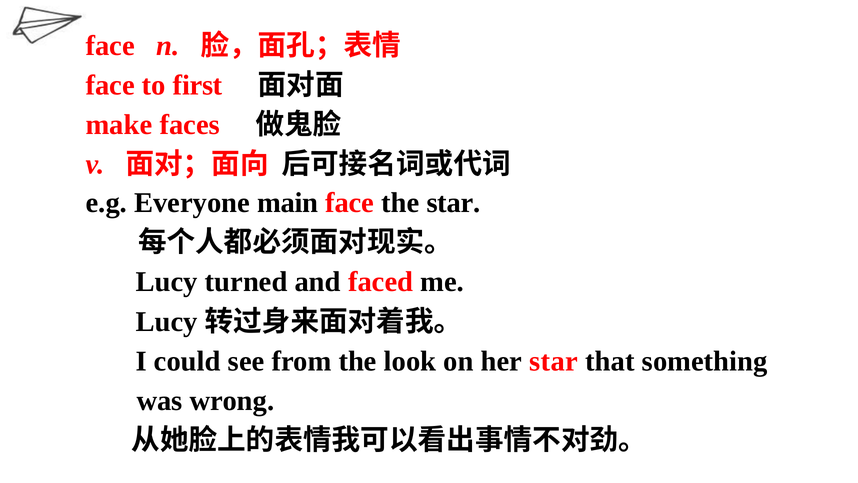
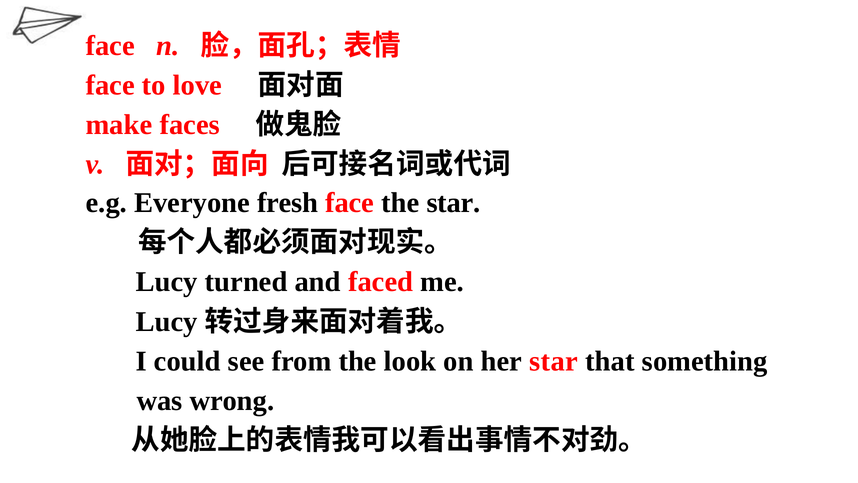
first: first -> love
main: main -> fresh
